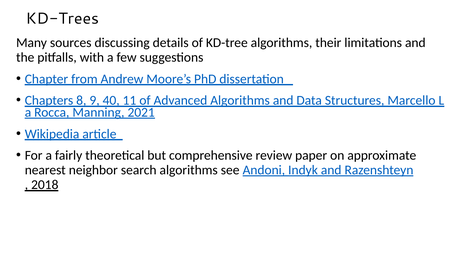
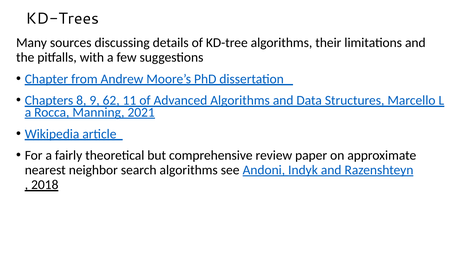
40: 40 -> 62
